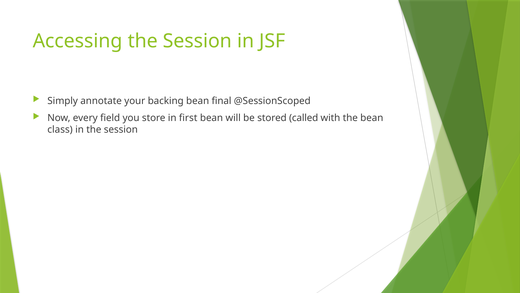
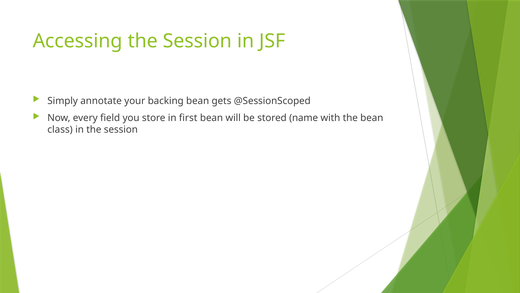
final: final -> gets
called: called -> name
